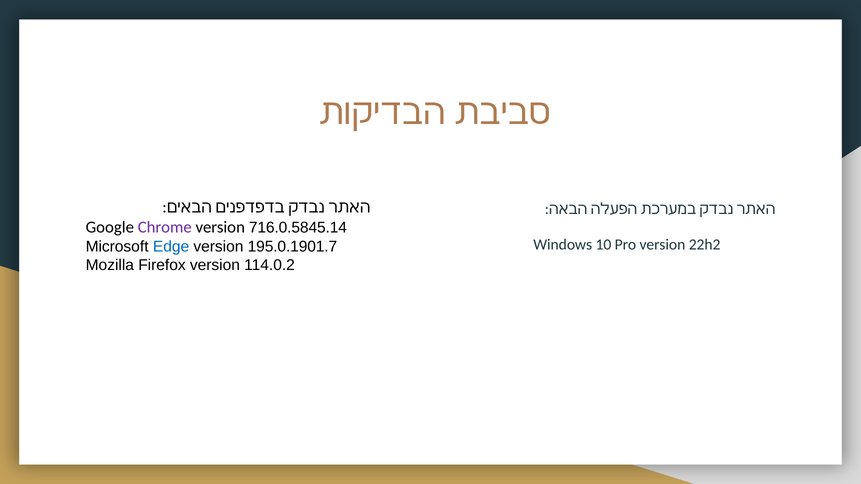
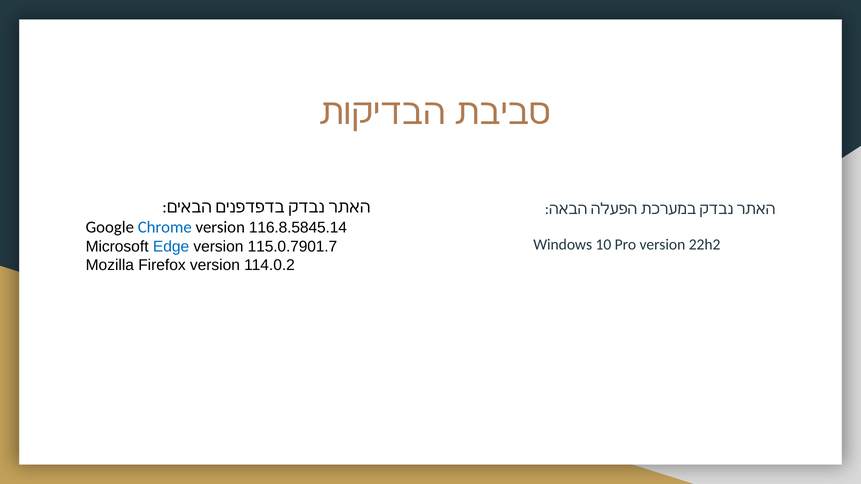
Chrome colour: purple -> blue
716.0.5845.14: 716.0.5845.14 -> 116.8.5845.14
195.0.1901.7: 195.0.1901.7 -> 115.0.7901.7
